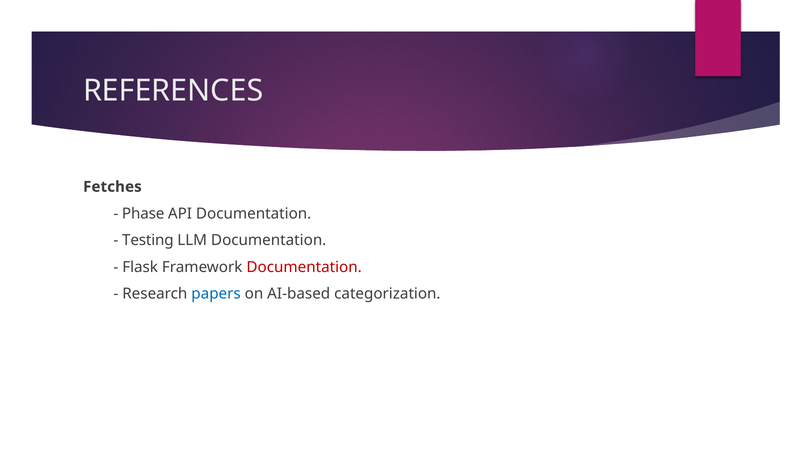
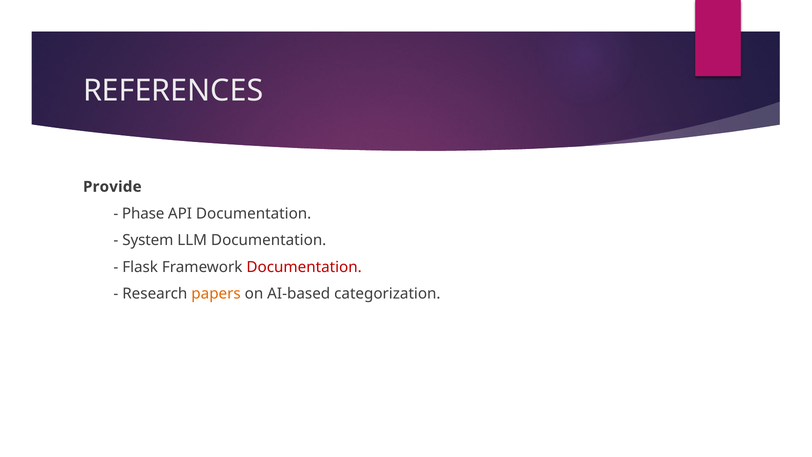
Fetches: Fetches -> Provide
Testing: Testing -> System
papers colour: blue -> orange
